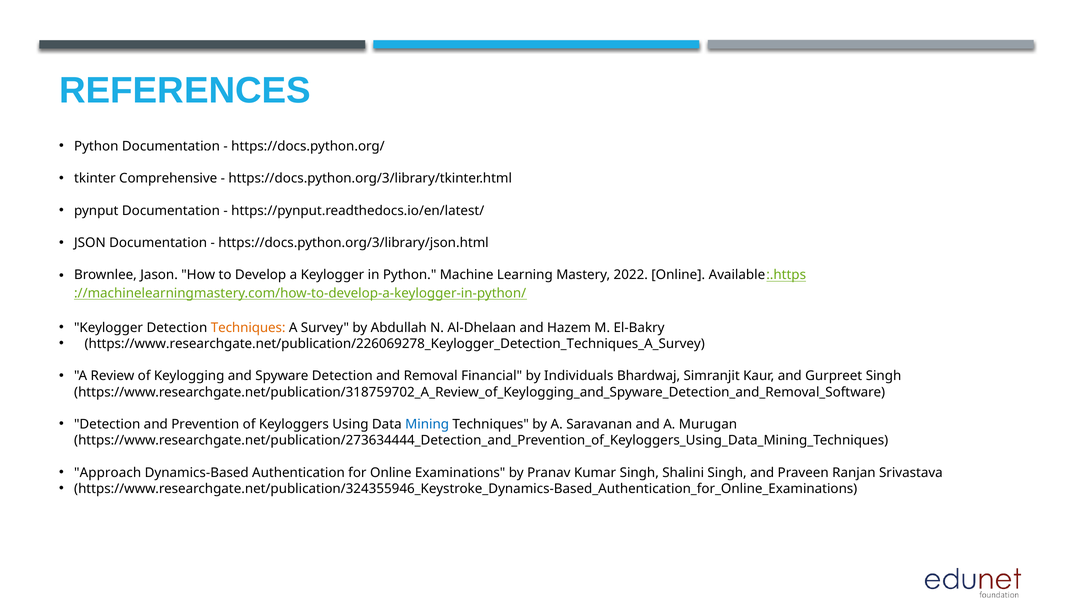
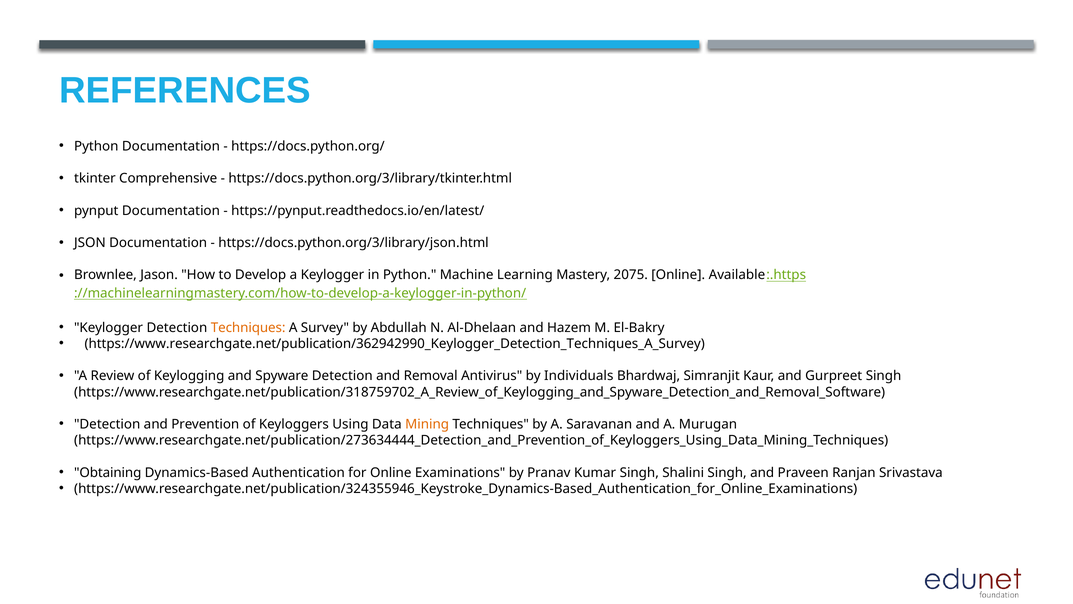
2022: 2022 -> 2075
https://www.researchgate.net/publication/226069278_Keylogger_Detection_Techniques_A_Survey: https://www.researchgate.net/publication/226069278_Keylogger_Detection_Techniques_A_Survey -> https://www.researchgate.net/publication/362942990_Keylogger_Detection_Techniques_A_Survey
Financial: Financial -> Antivirus
Mining colour: blue -> orange
Approach: Approach -> Obtaining
